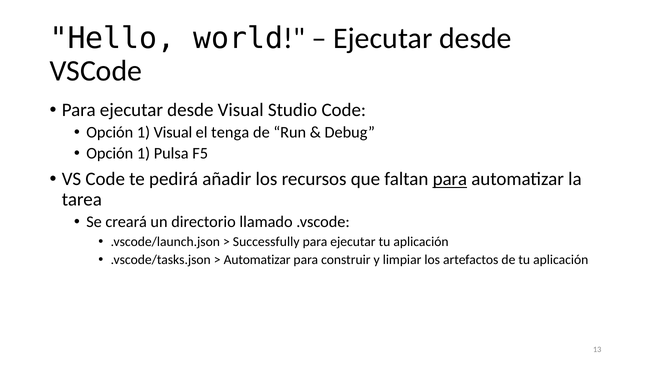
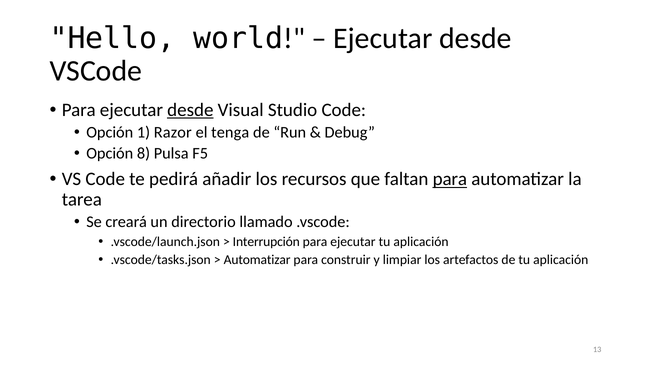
desde at (190, 110) underline: none -> present
1 Visual: Visual -> Razor
1 at (143, 153): 1 -> 8
Successfully: Successfully -> Interrupción
